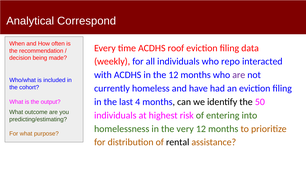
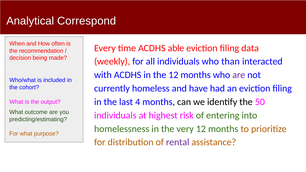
roof: roof -> able
repo: repo -> than
rental colour: black -> purple
